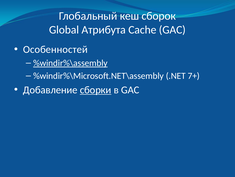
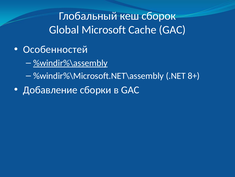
Атрибута: Атрибута -> Microsoft
7+: 7+ -> 8+
сборки underline: present -> none
